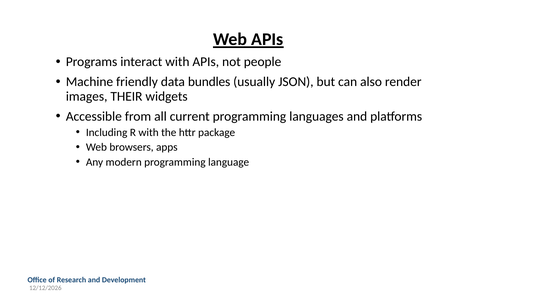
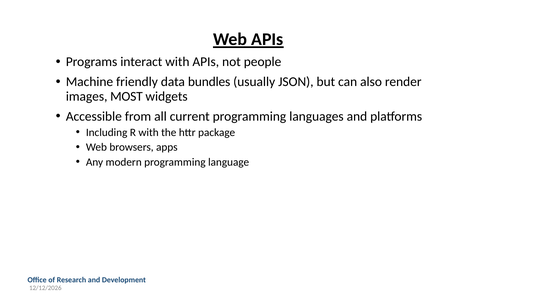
THEIR: THEIR -> MOST
